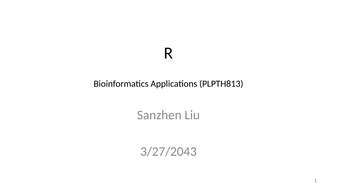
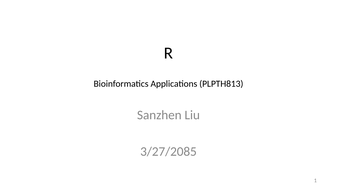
3/27/2043: 3/27/2043 -> 3/27/2085
